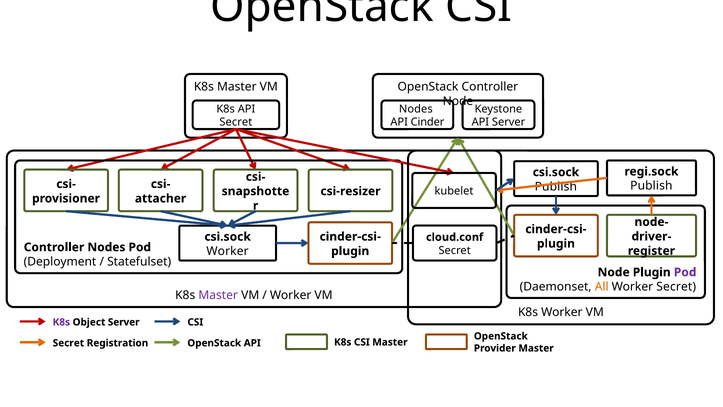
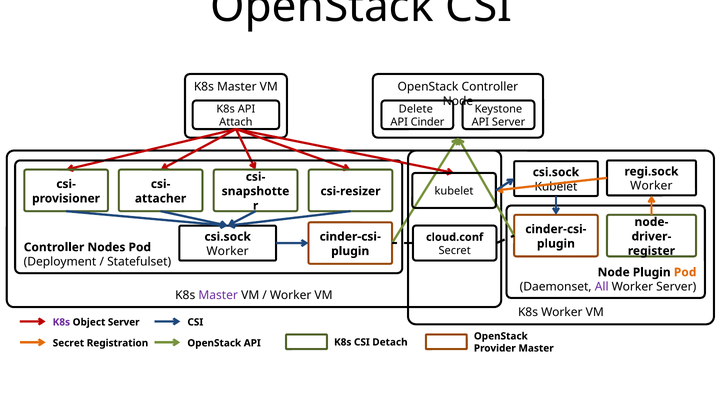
Nodes at (416, 109): Nodes -> Delete
Secret at (236, 122): Secret -> Attach
Publish at (651, 186): Publish -> Worker
Publish at (556, 187): Publish -> Kubelet
Pod at (685, 272) colour: purple -> orange
All colour: orange -> purple
Worker Secret: Secret -> Server
CSI Master: Master -> Detach
